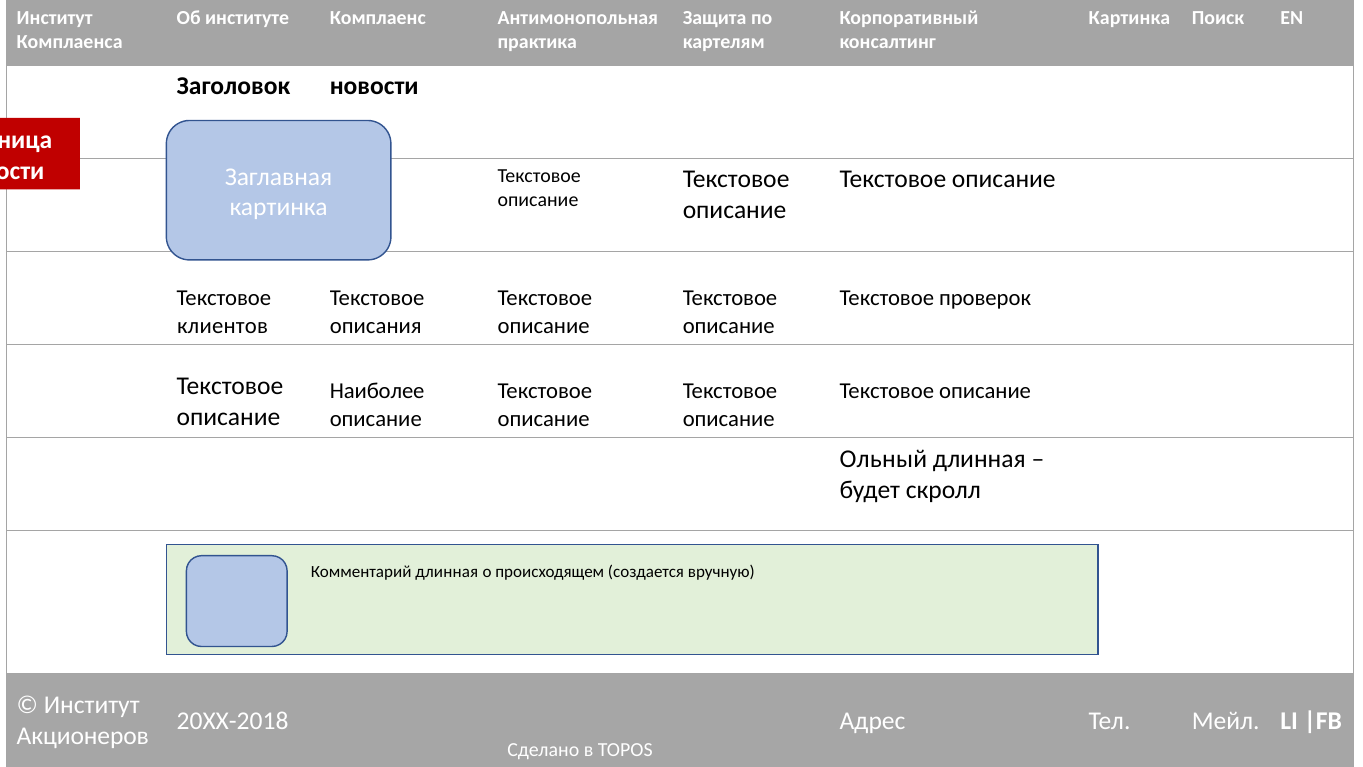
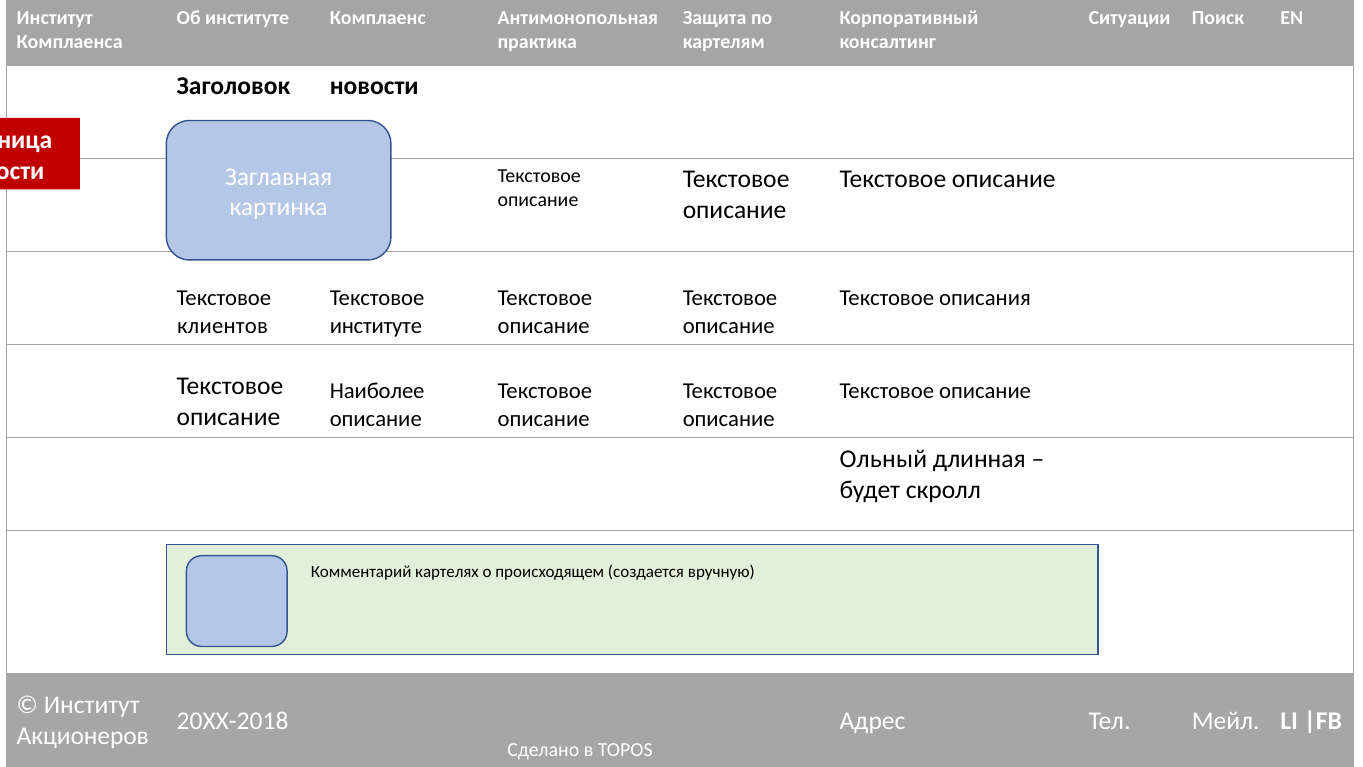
Картинка at (1129, 17): Картинка -> Ситуации
проверок: проверок -> описания
описания at (376, 326): описания -> институте
Комментарий длинная: длинная -> картелях
